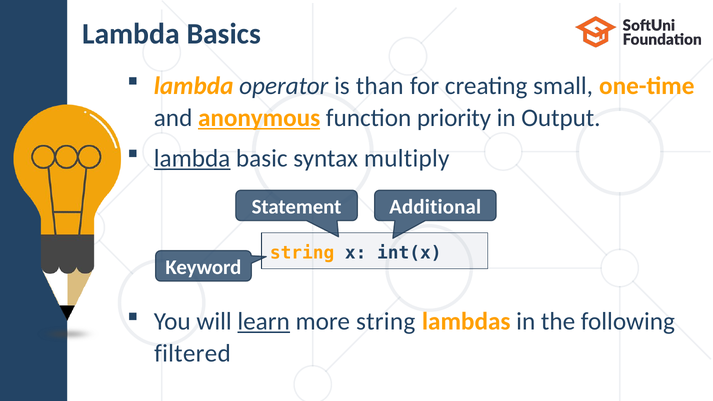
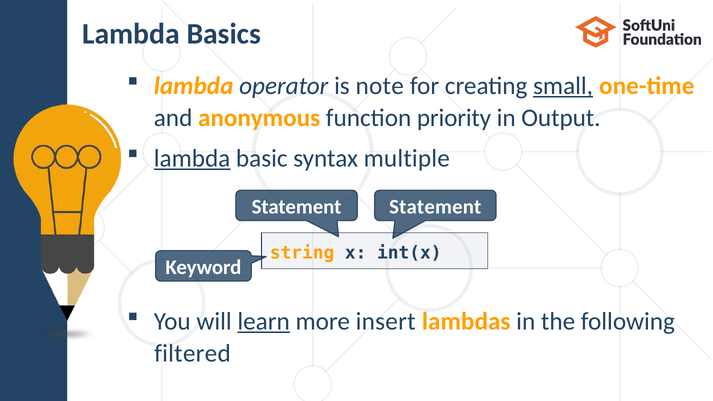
than: than -> note
small underline: none -> present
anonymous underline: present -> none
multiply: multiply -> multiple
Statement Additional: Additional -> Statement
more string: string -> insert
